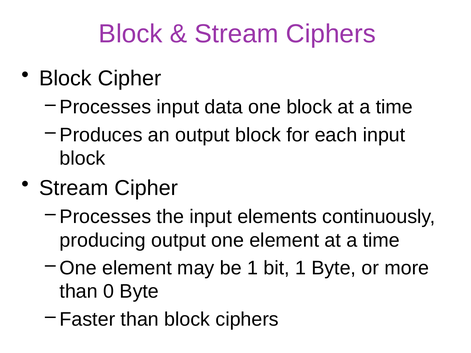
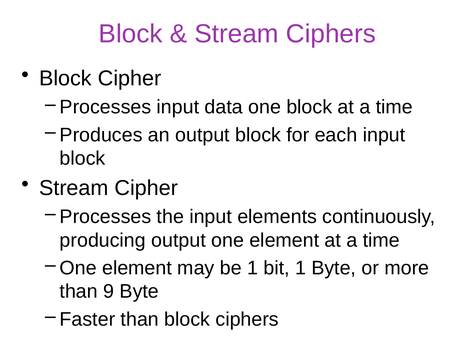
0: 0 -> 9
